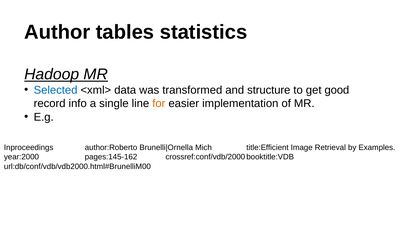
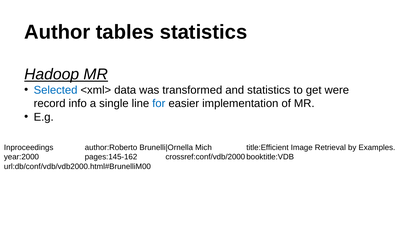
and structure: structure -> statistics
good: good -> were
for colour: orange -> blue
